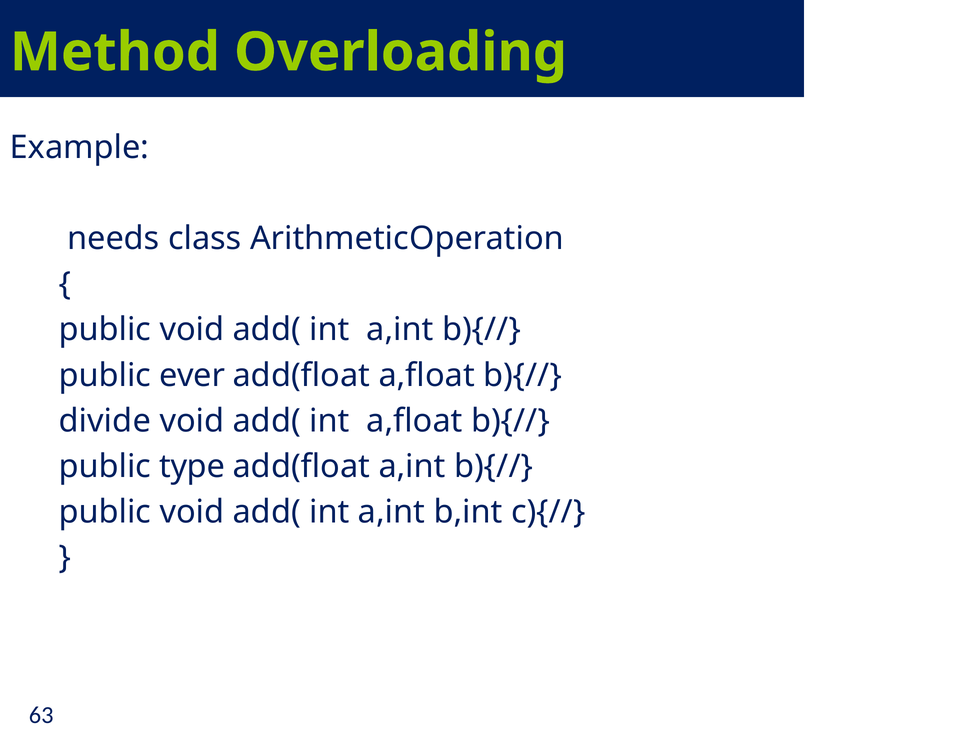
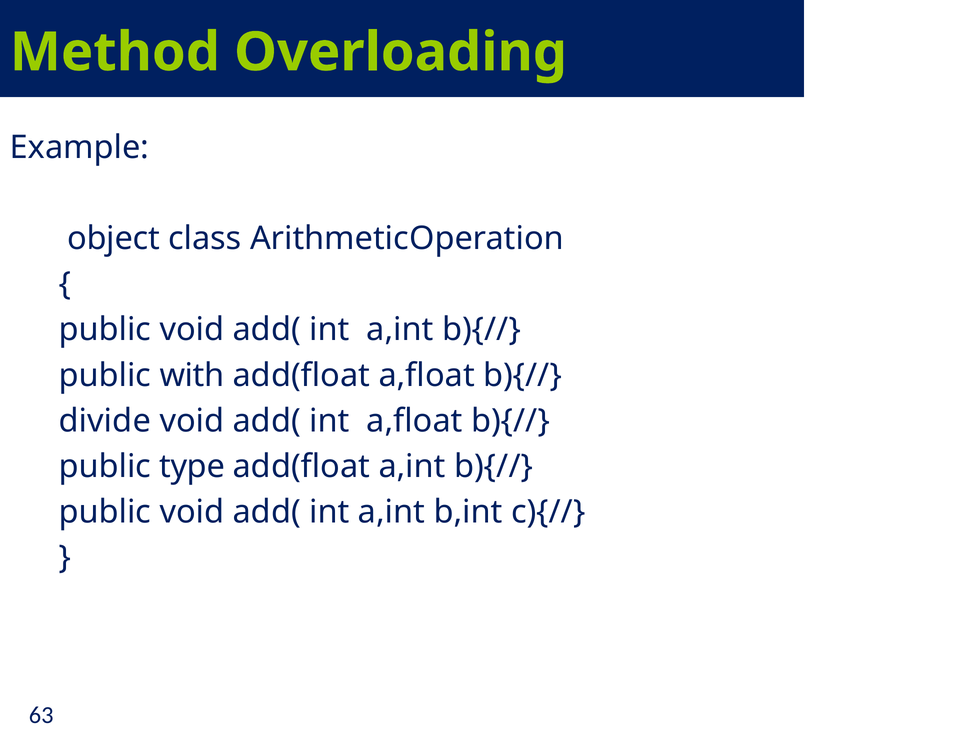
needs: needs -> object
ever: ever -> with
